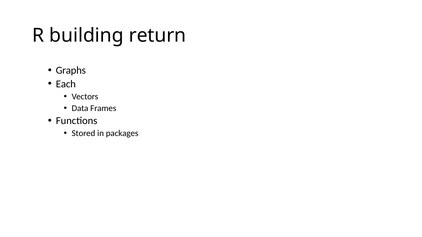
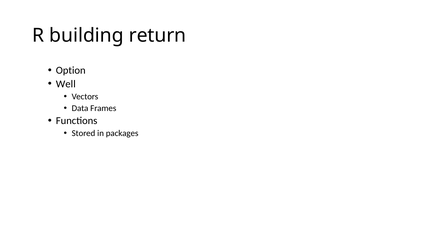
Graphs: Graphs -> Option
Each: Each -> Well
